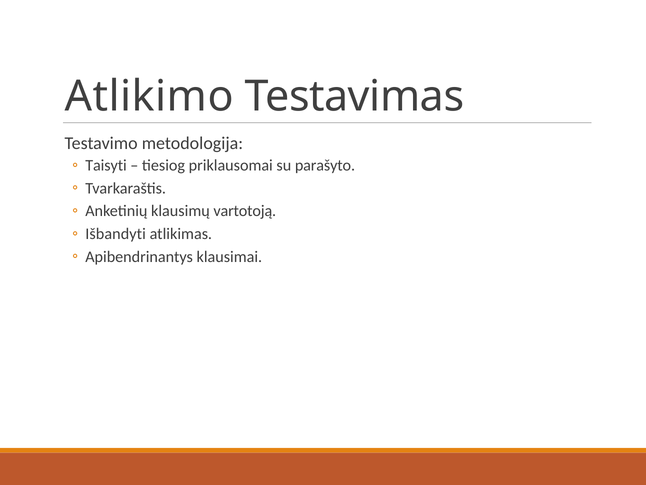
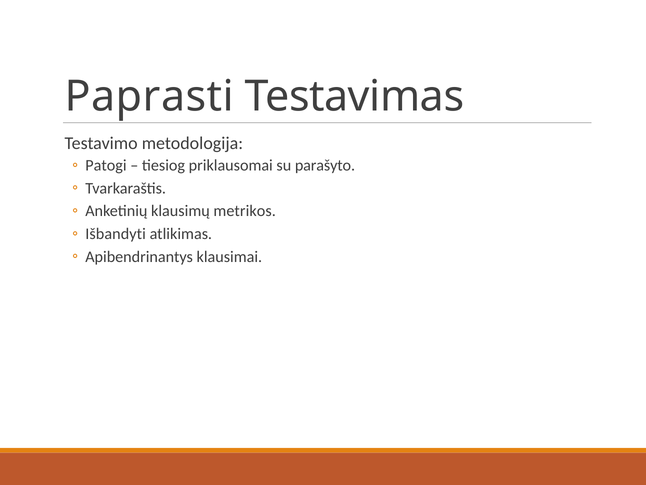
Atlikimo: Atlikimo -> Paprasti
Taisyti: Taisyti -> Patogi
vartotoją: vartotoją -> metrikos
